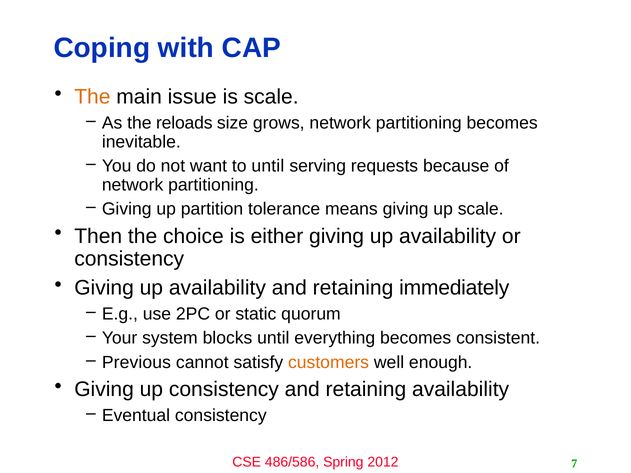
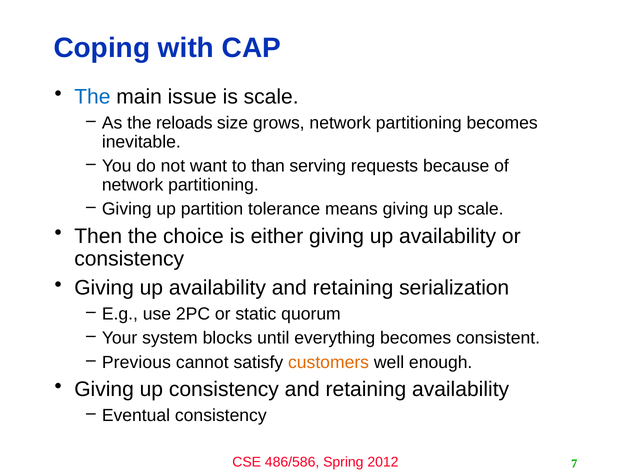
The at (92, 97) colour: orange -> blue
to until: until -> than
immediately: immediately -> serialization
